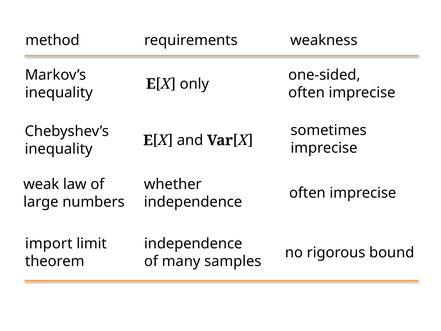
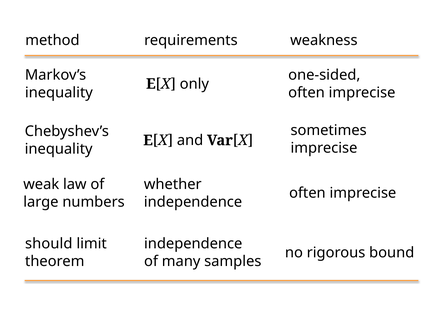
import: import -> should
